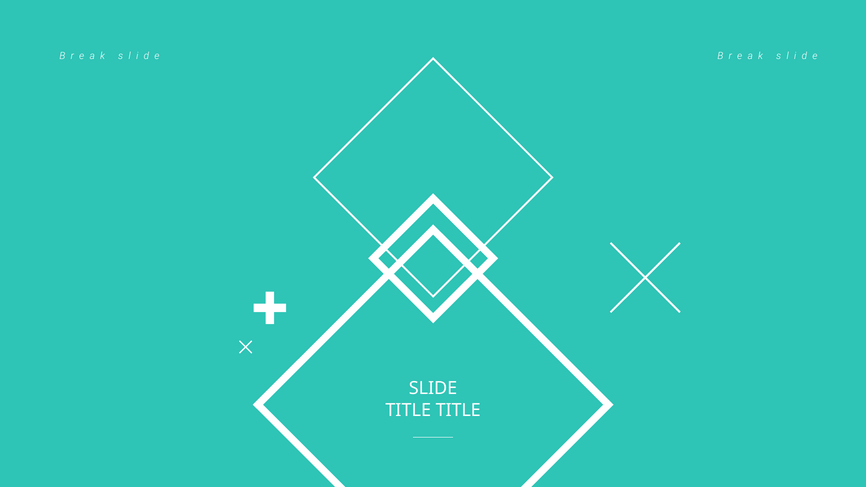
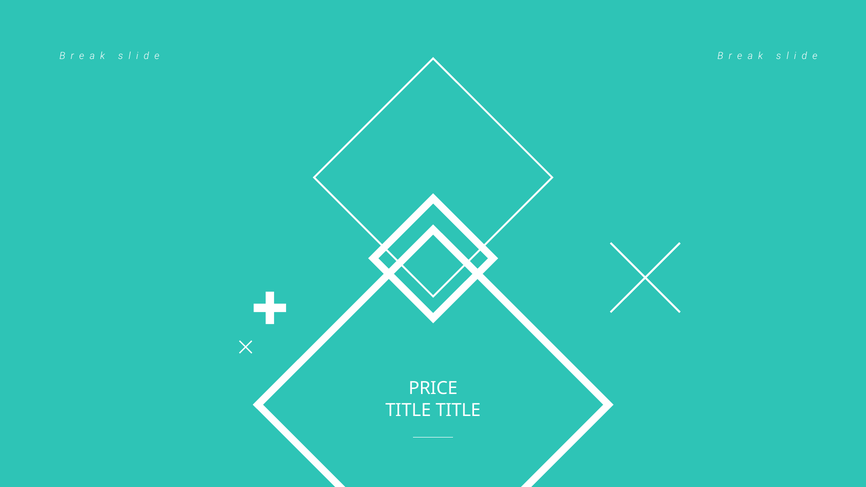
SLIDE: SLIDE -> PRICE
